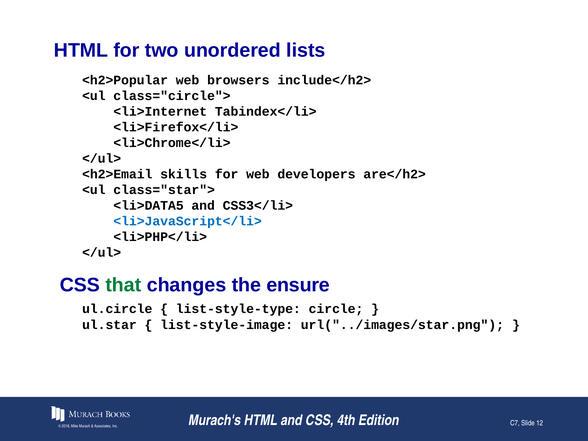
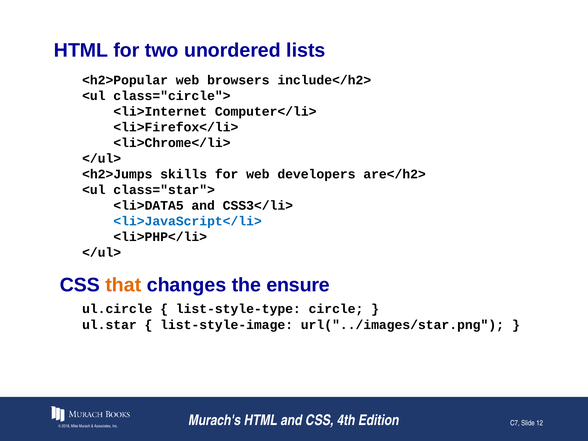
Tabindex</li>: Tabindex</li> -> Computer</li>
<h2>Email: <h2>Email -> <h2>Jumps
that colour: green -> orange
